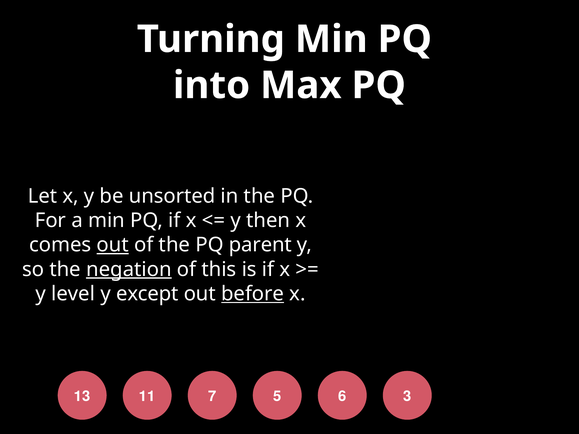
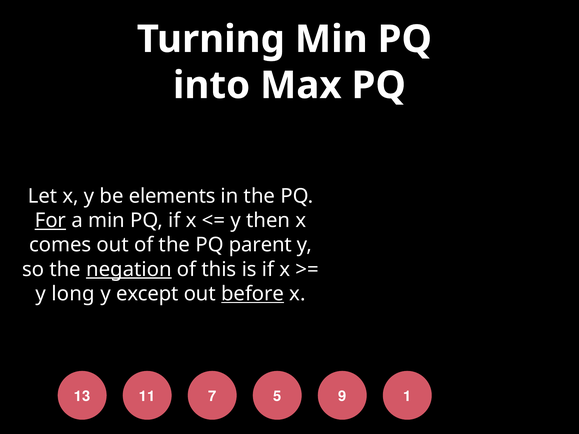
unsorted: unsorted -> elements
For underline: none -> present
out at (113, 245) underline: present -> none
level: level -> long
6: 6 -> 9
3: 3 -> 1
